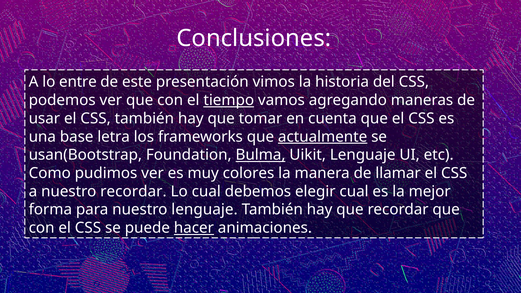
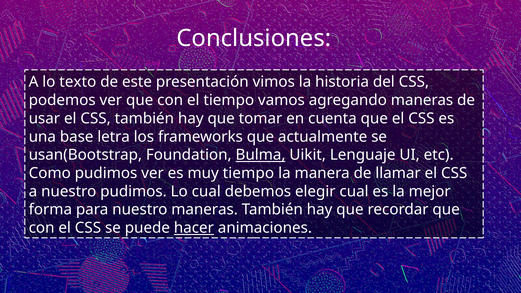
entre: entre -> texto
tiempo at (229, 100) underline: present -> none
actualmente underline: present -> none
muy colores: colores -> tiempo
nuestro recordar: recordar -> pudimos
nuestro lenguaje: lenguaje -> maneras
